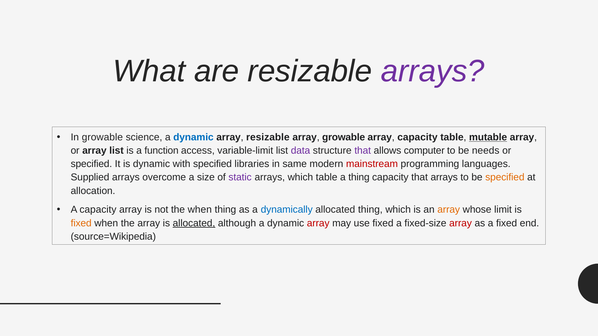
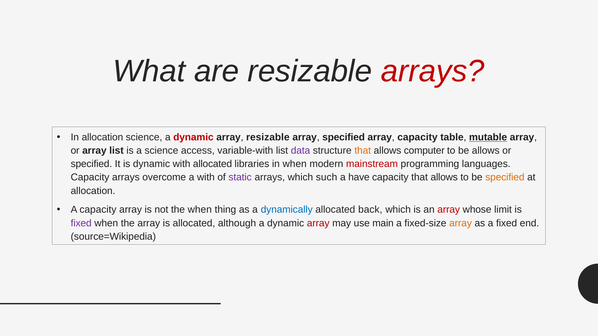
arrays at (433, 71) colour: purple -> red
In growable: growable -> allocation
dynamic at (193, 137) colour: blue -> red
array growable: growable -> specified
a function: function -> science
variable-limit: variable-limit -> variable-with
that at (363, 151) colour: purple -> orange
be needs: needs -> allows
with specified: specified -> allocated
in same: same -> when
Supplied at (90, 178): Supplied -> Capacity
a size: size -> with
which table: table -> such
a thing: thing -> have
capacity that arrays: arrays -> allows
allocated thing: thing -> back
array at (449, 210) colour: orange -> red
fixed at (81, 223) colour: orange -> purple
allocated at (194, 223) underline: present -> none
use fixed: fixed -> main
array at (461, 223) colour: red -> orange
